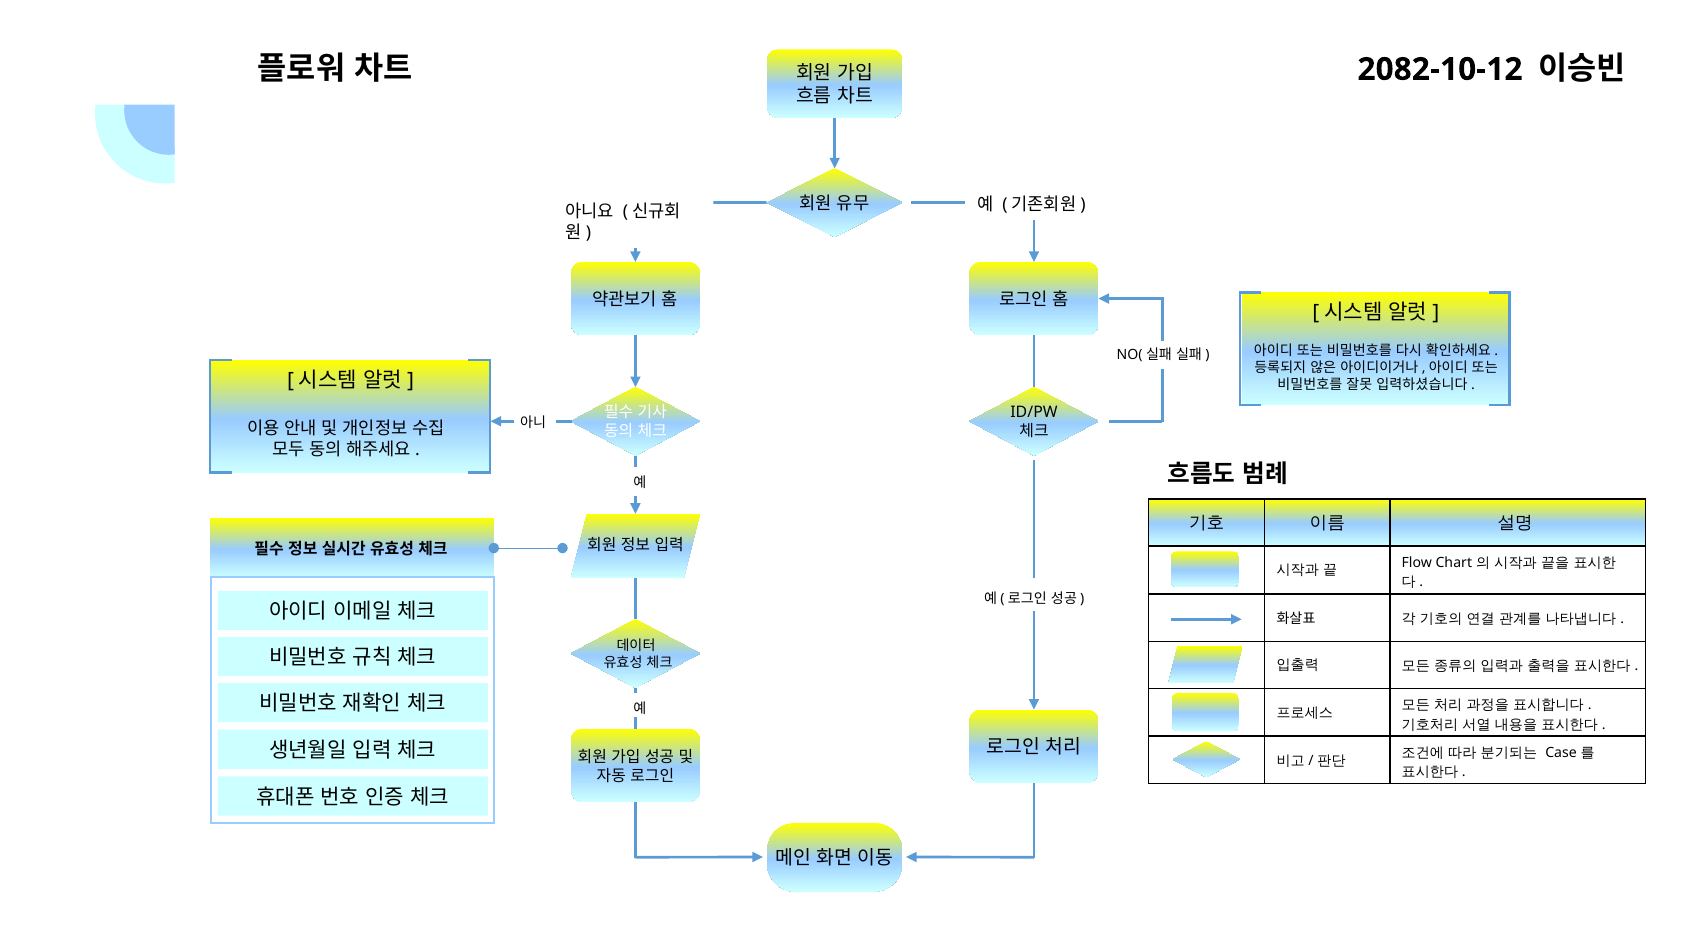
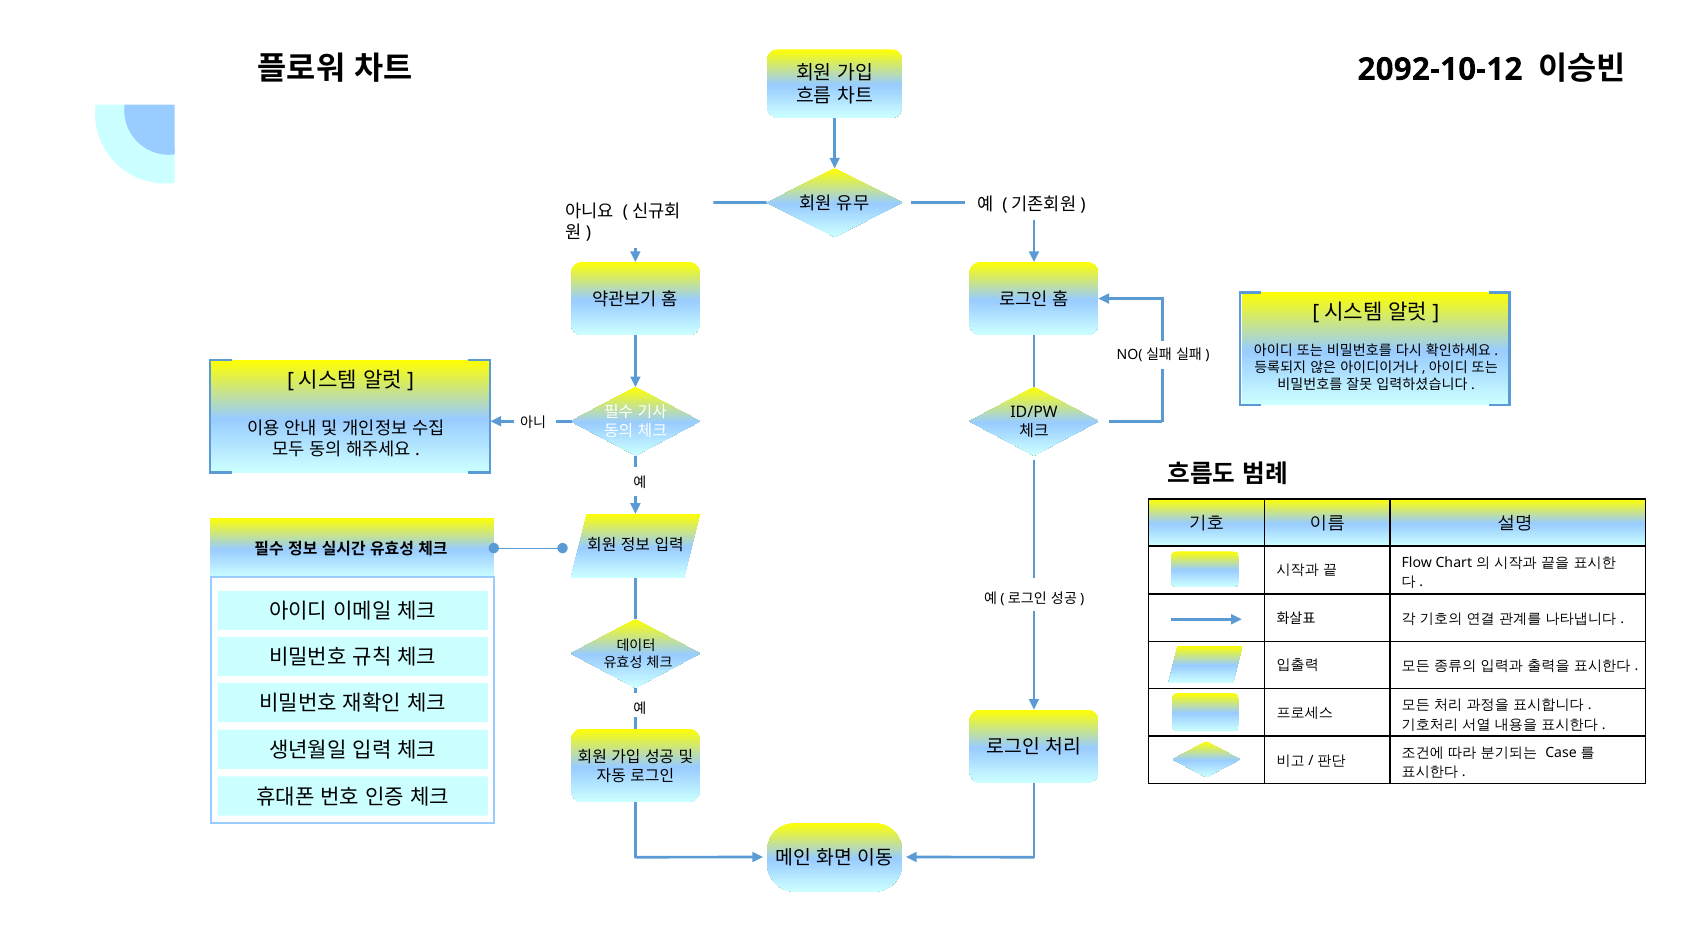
2082-10-12: 2082-10-12 -> 2092-10-12
